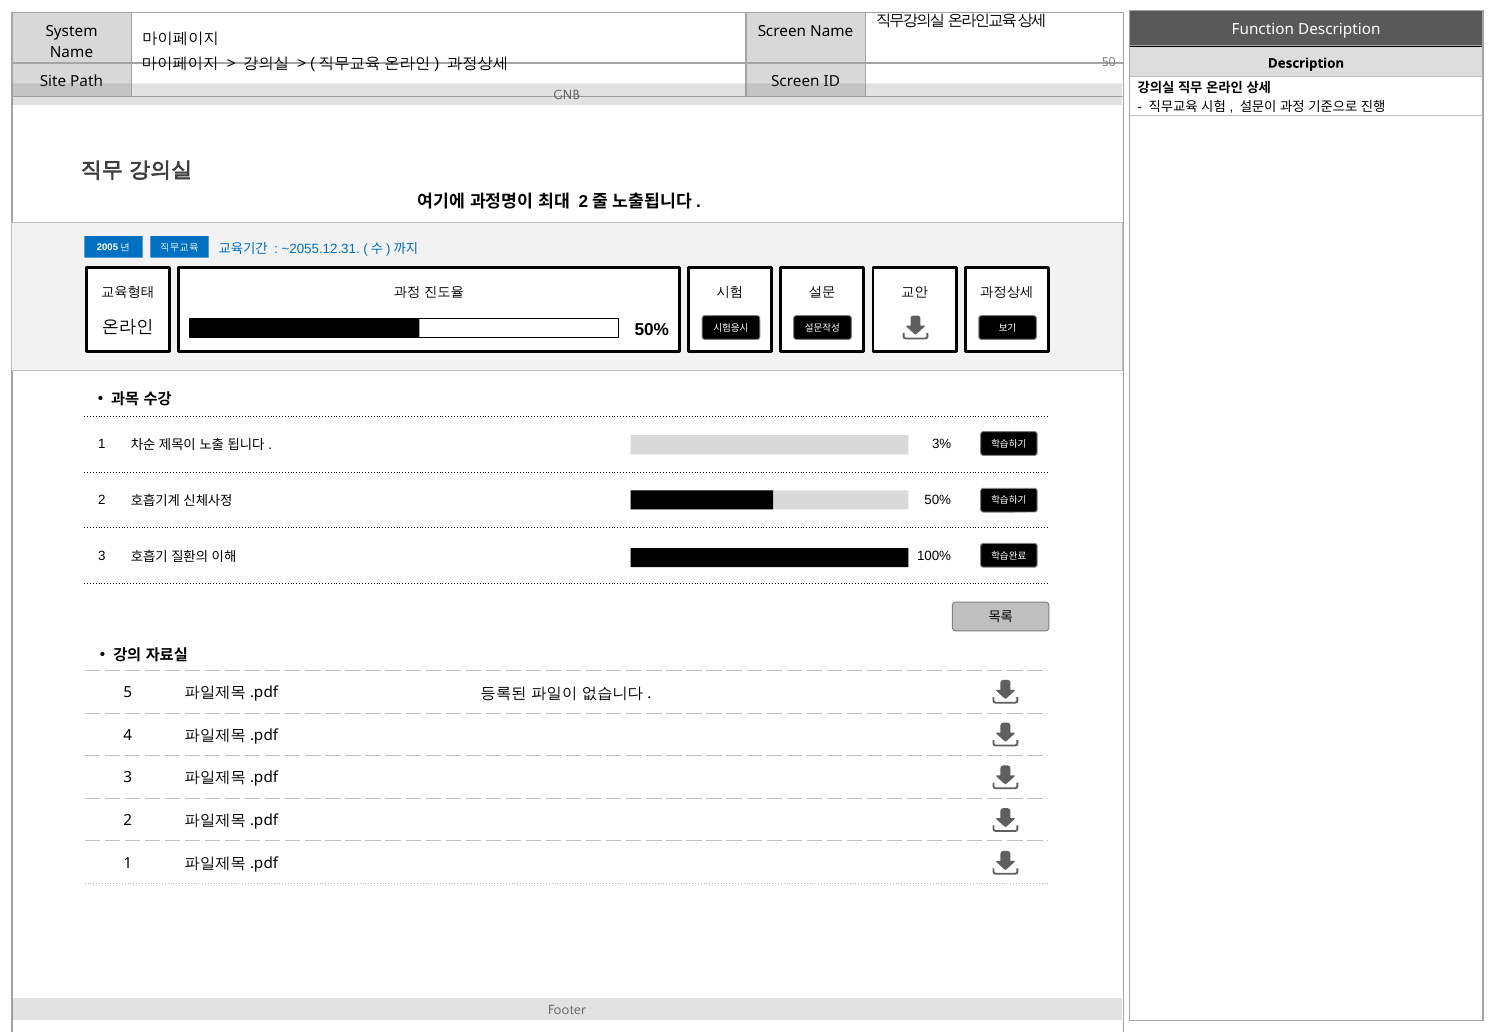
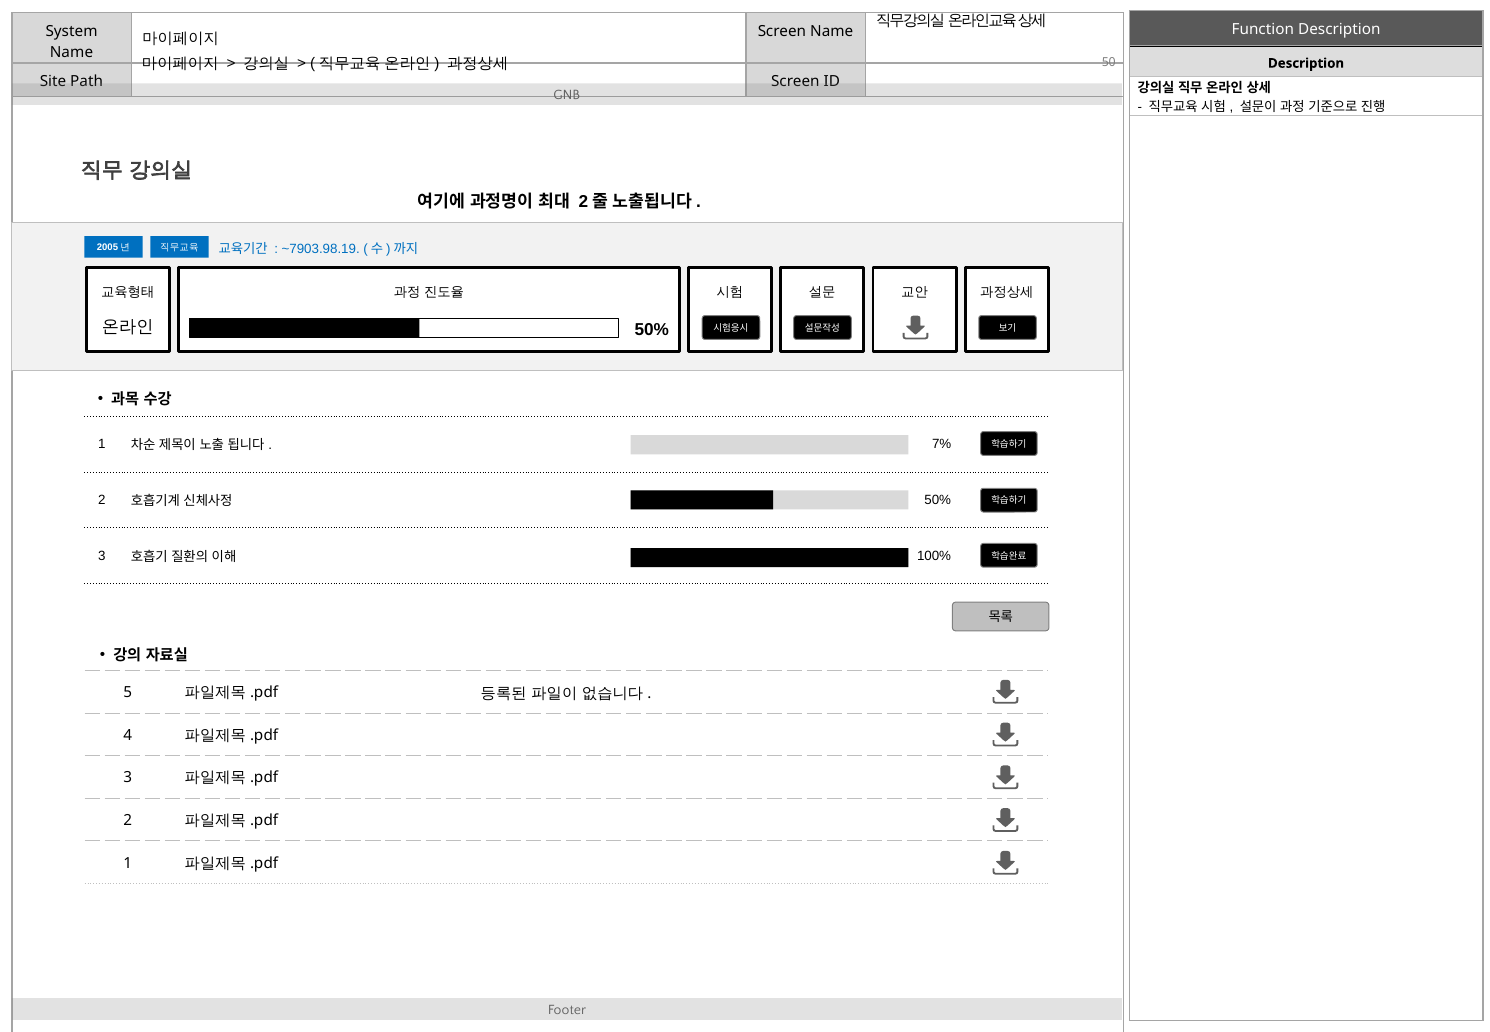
~2055.12.31: ~2055.12.31 -> ~7903.98.19
3%: 3% -> 7%
